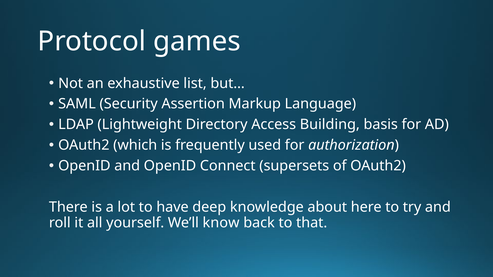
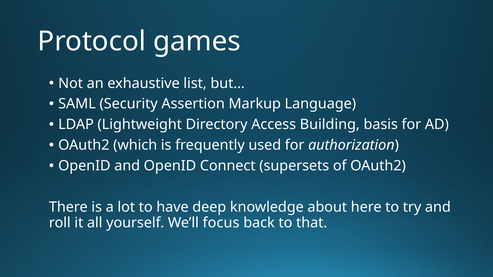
know: know -> focus
